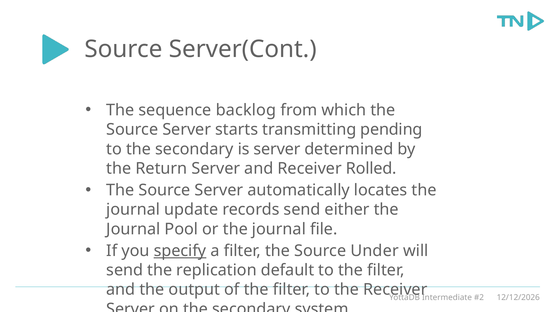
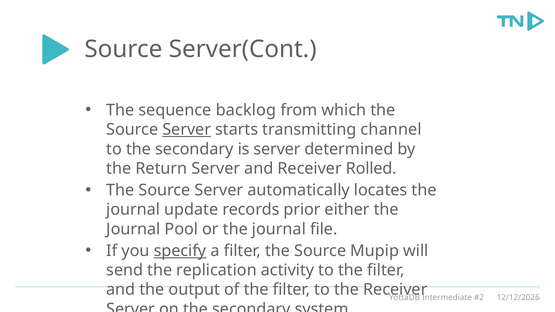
Server at (187, 130) underline: none -> present
pending: pending -> channel
records send: send -> prior
Under: Under -> Mupip
default: default -> activity
